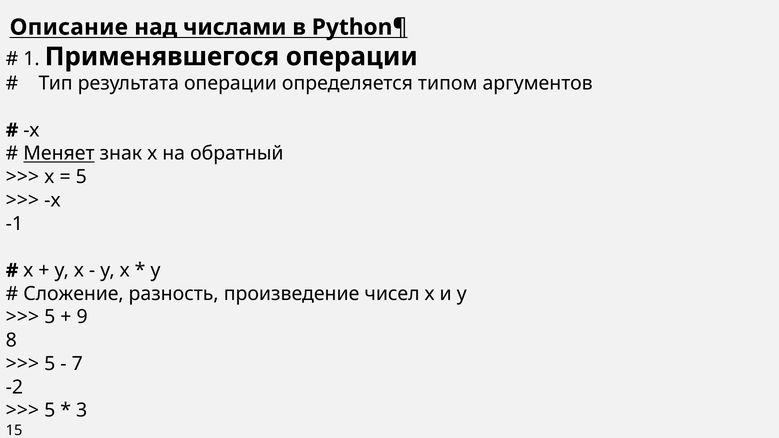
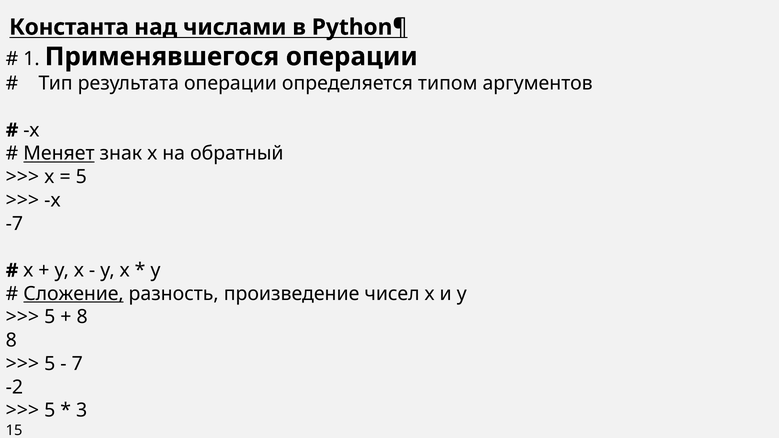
Описание: Описание -> Константа
-1: -1 -> -7
Сложение underline: none -> present
9 at (82, 317): 9 -> 8
